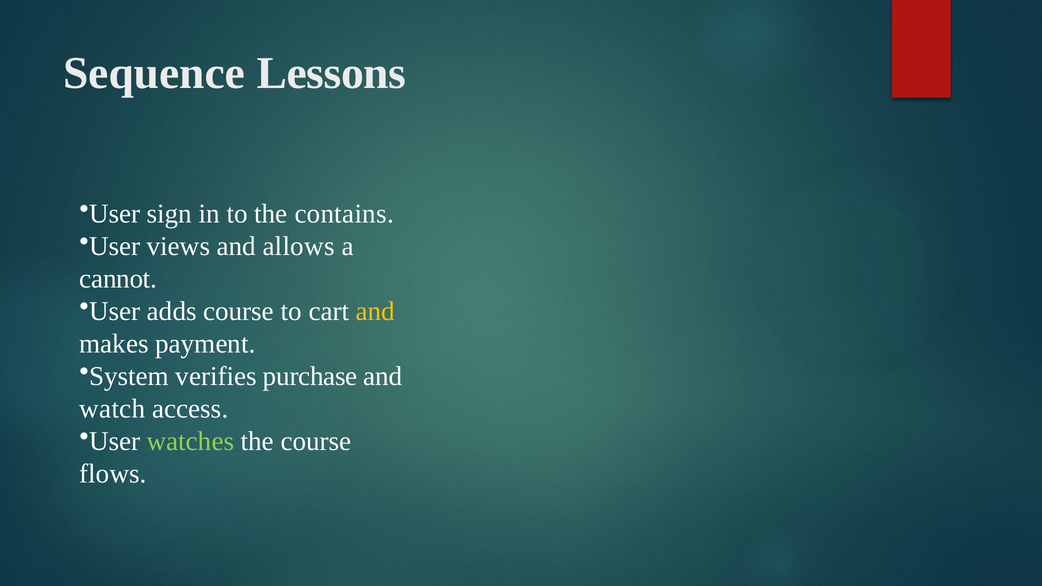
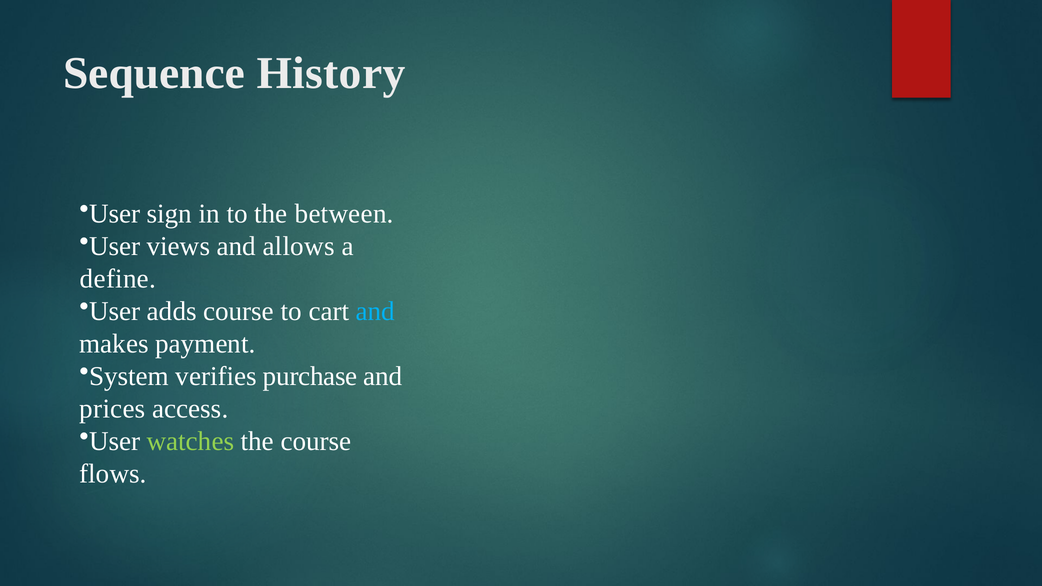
Lessons: Lessons -> History
contains: contains -> between
cannot: cannot -> define
and at (375, 311) colour: yellow -> light blue
watch: watch -> prices
